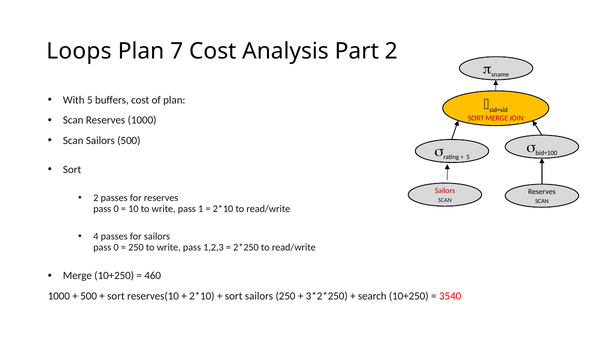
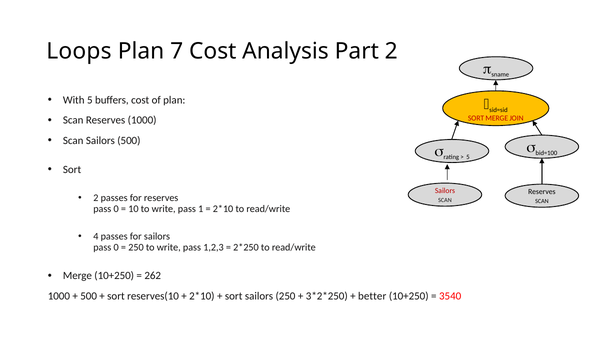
460: 460 -> 262
search: search -> better
